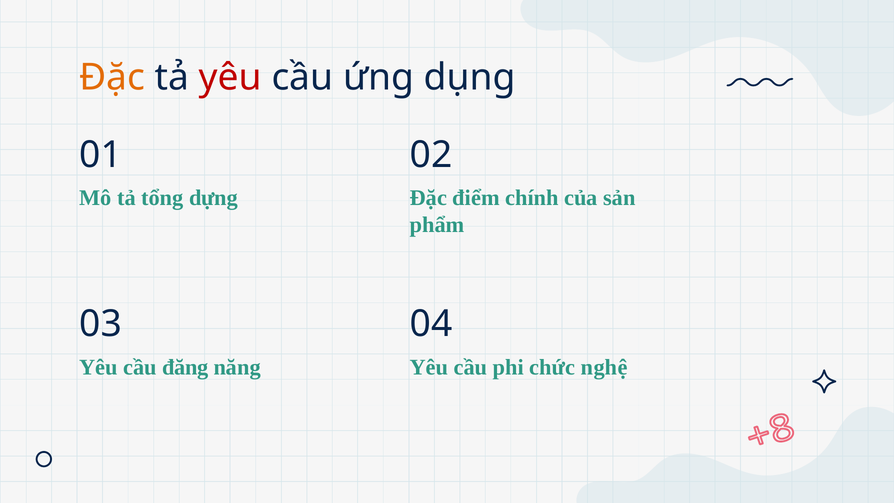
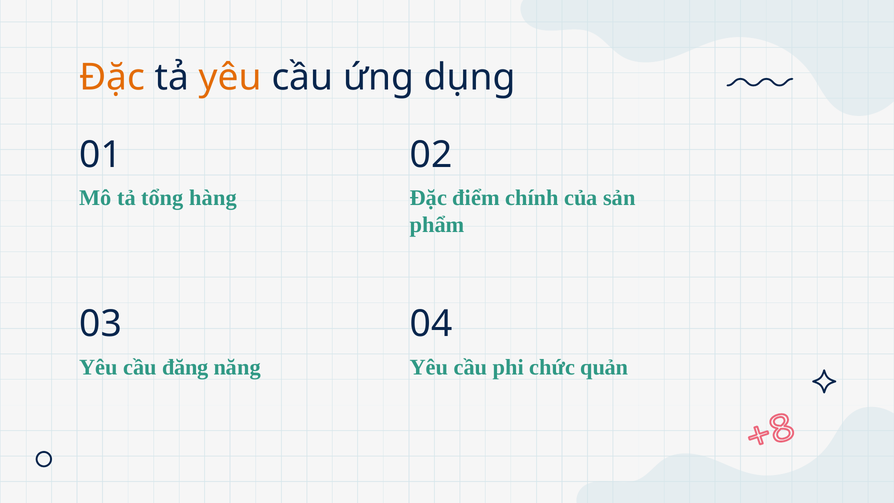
yêu at (230, 77) colour: red -> orange
dựng: dựng -> hàng
nghệ: nghệ -> quản
